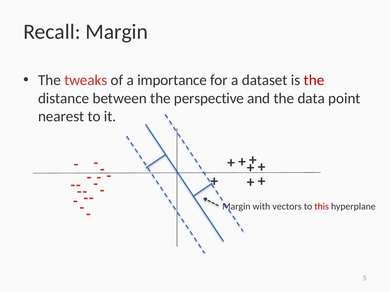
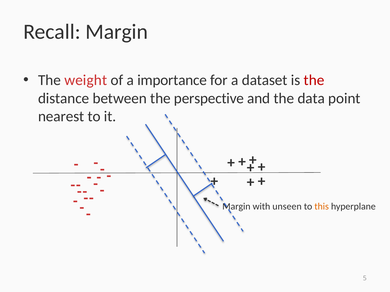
tweaks: tweaks -> weight
vectors: vectors -> unseen
this colour: red -> orange
